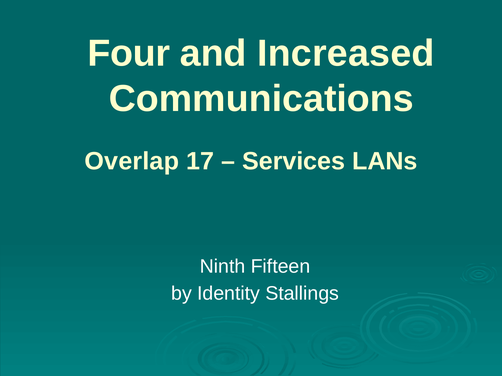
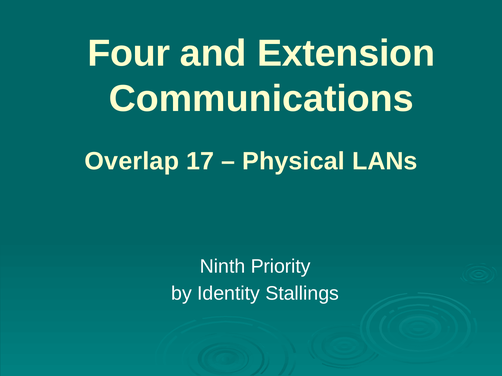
Increased: Increased -> Extension
Services: Services -> Physical
Fifteen: Fifteen -> Priority
